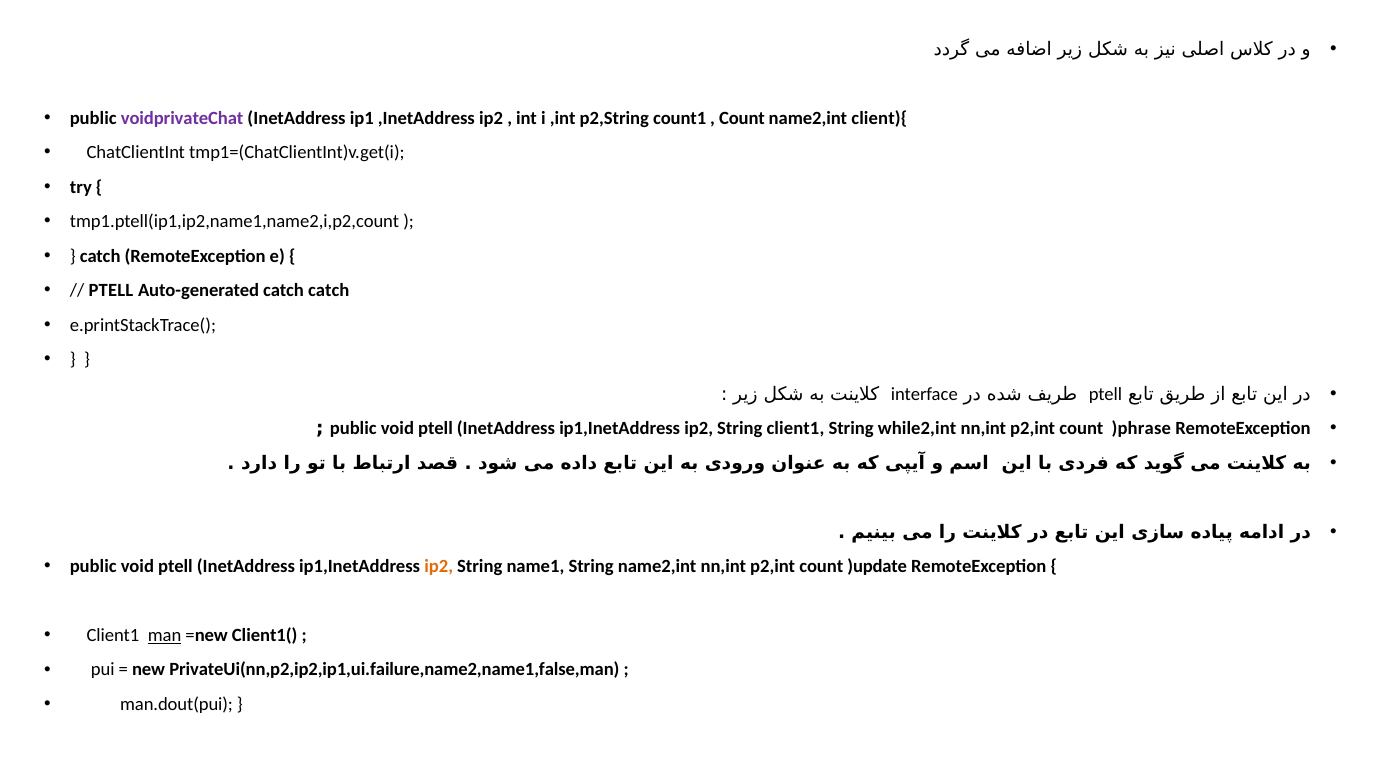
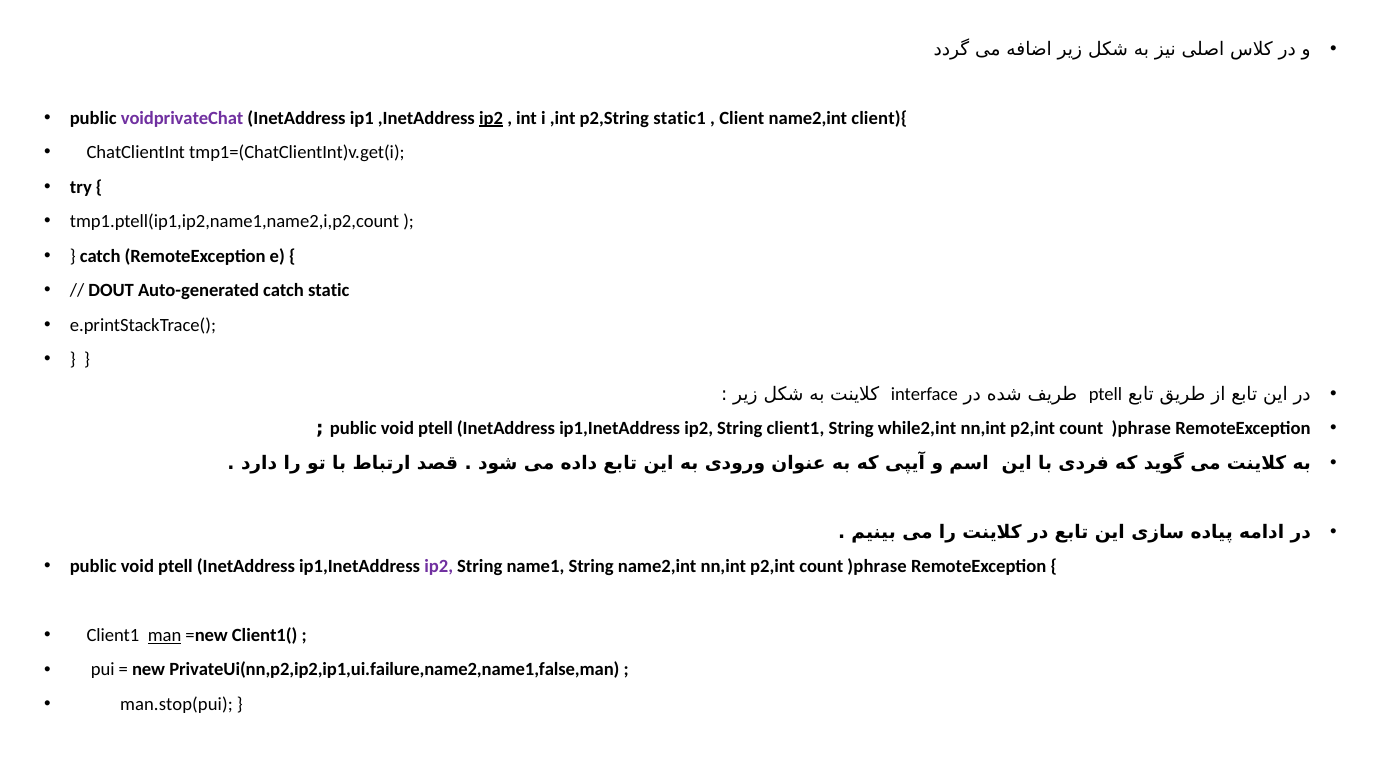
ip2 at (491, 118) underline: none -> present
count1: count1 -> static1
Count at (742, 118): Count -> Client
PTELL at (111, 290): PTELL -> DOUT
catch catch: catch -> static
ip2 at (439, 566) colour: orange -> purple
)update at (877, 566): )update -> )phrase
man.dout(pui: man.dout(pui -> man.stop(pui
